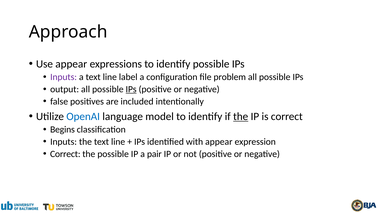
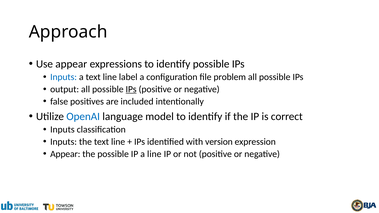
Inputs at (64, 77) colour: purple -> blue
the at (241, 117) underline: present -> none
Begins at (62, 130): Begins -> Inputs
with appear: appear -> version
Correct at (65, 154): Correct -> Appear
a pair: pair -> line
